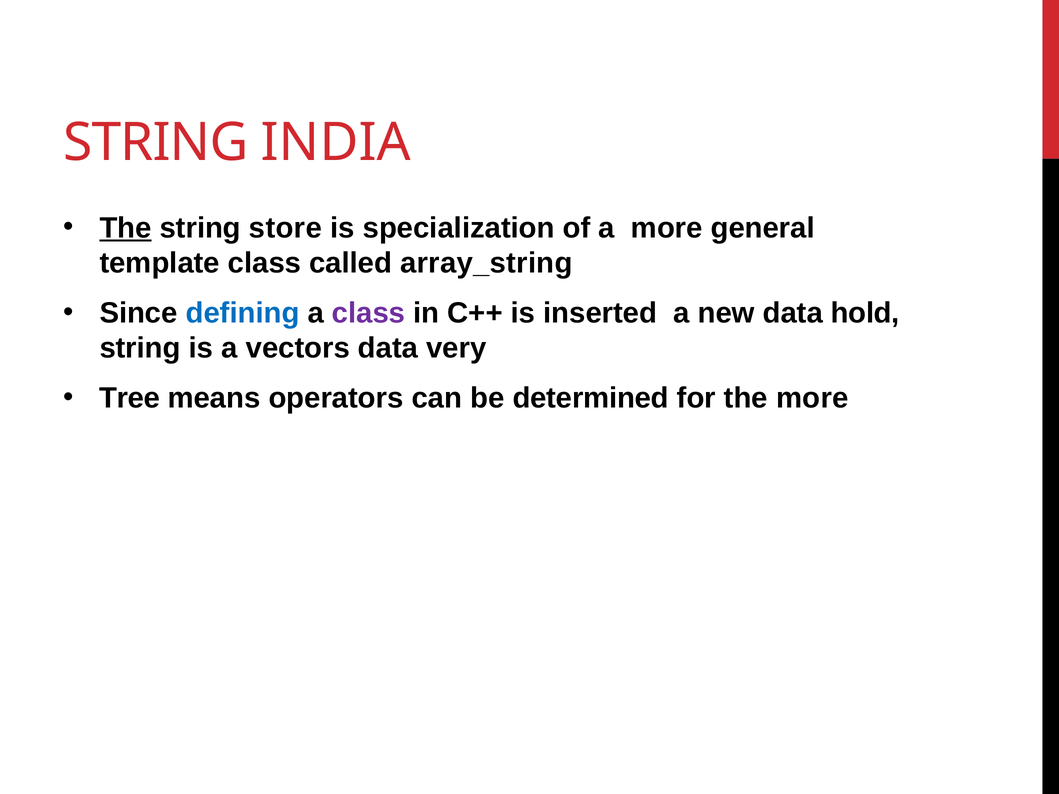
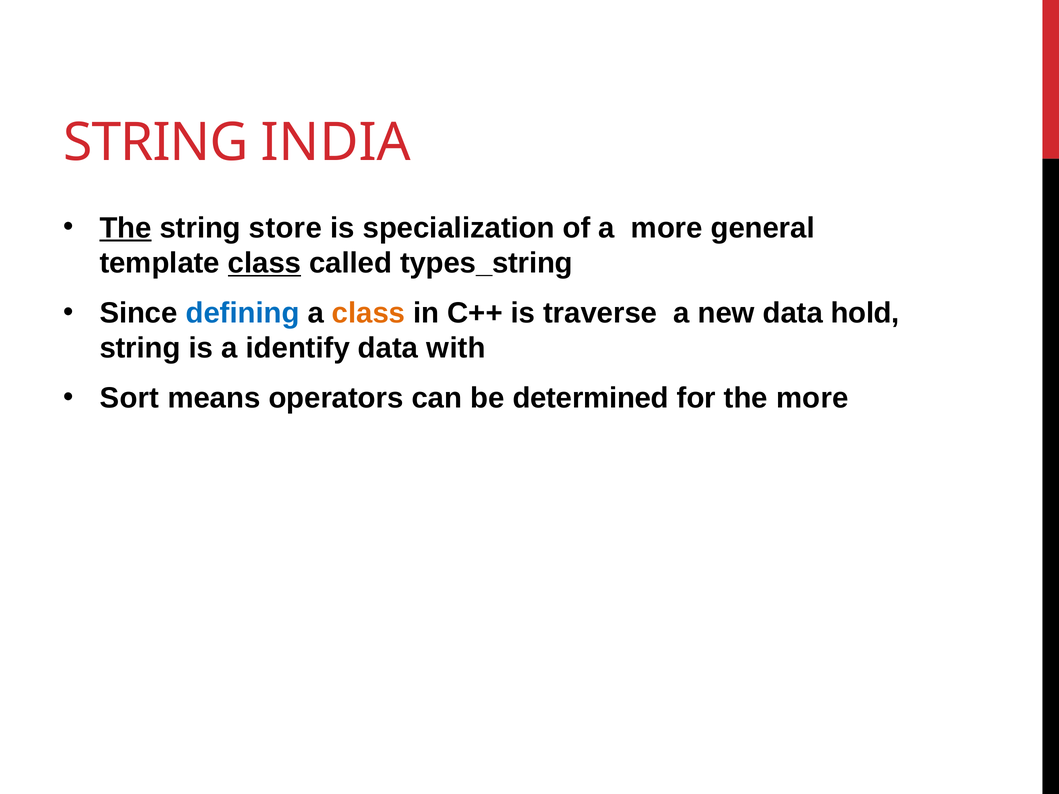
class at (264, 263) underline: none -> present
array_string: array_string -> types_string
class at (369, 313) colour: purple -> orange
inserted: inserted -> traverse
vectors: vectors -> identify
very: very -> with
Tree: Tree -> Sort
